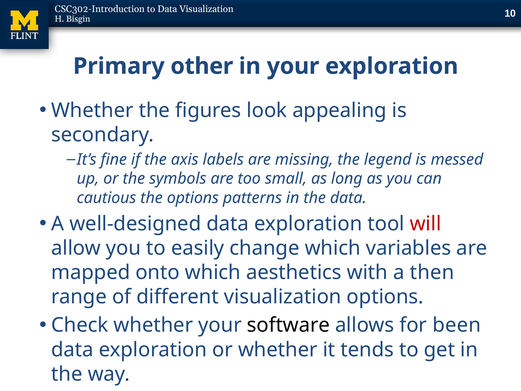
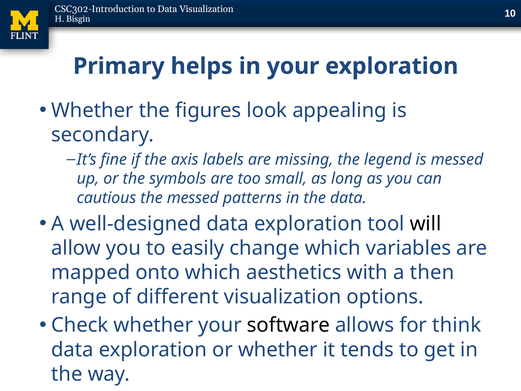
other: other -> helps
the options: options -> messed
will colour: red -> black
been: been -> think
